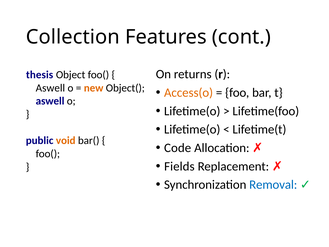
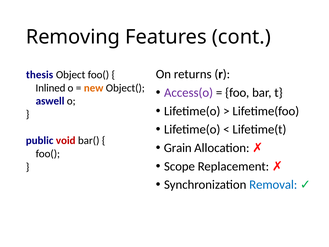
Collection: Collection -> Removing
Aswell at (50, 88): Aswell -> Inlined
Access(o colour: orange -> purple
void colour: orange -> red
Code: Code -> Grain
Fields: Fields -> Scope
